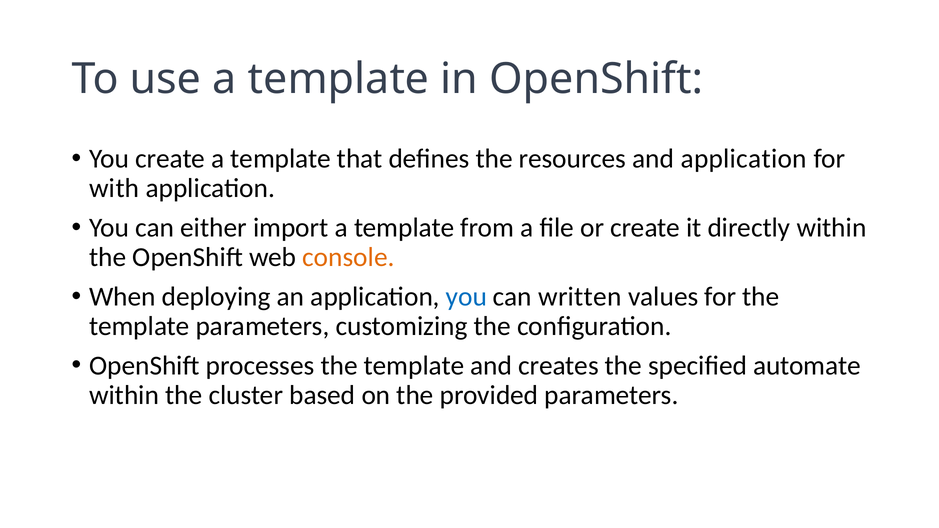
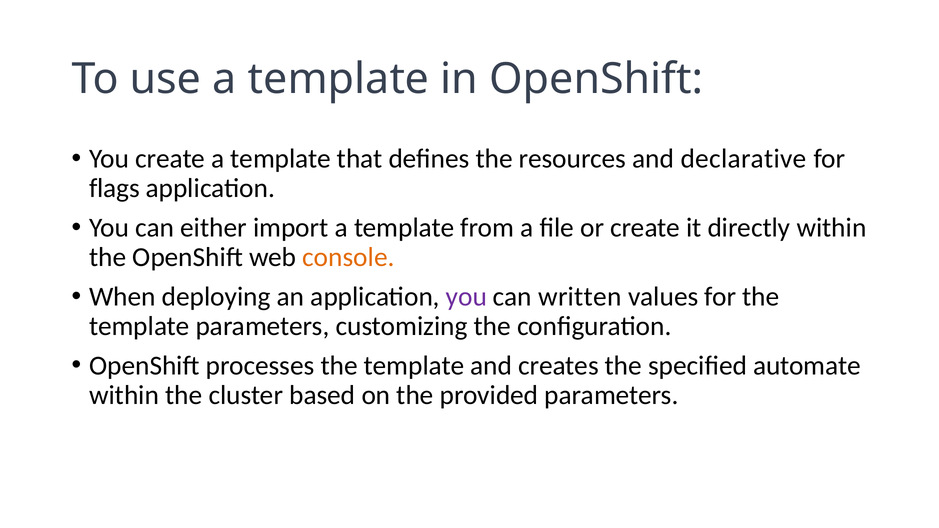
and application: application -> declarative
with: with -> flags
you at (466, 297) colour: blue -> purple
